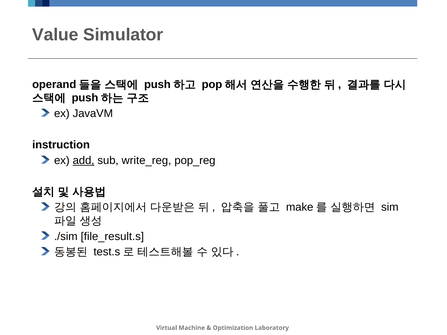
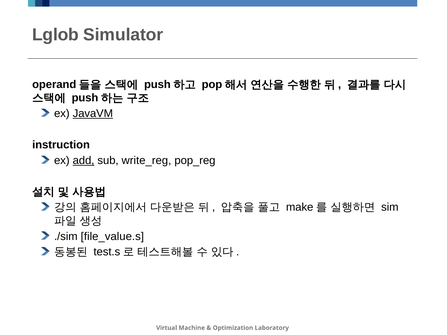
Value: Value -> Lglob
JavaVM underline: none -> present
file_result.s: file_result.s -> file_value.s
